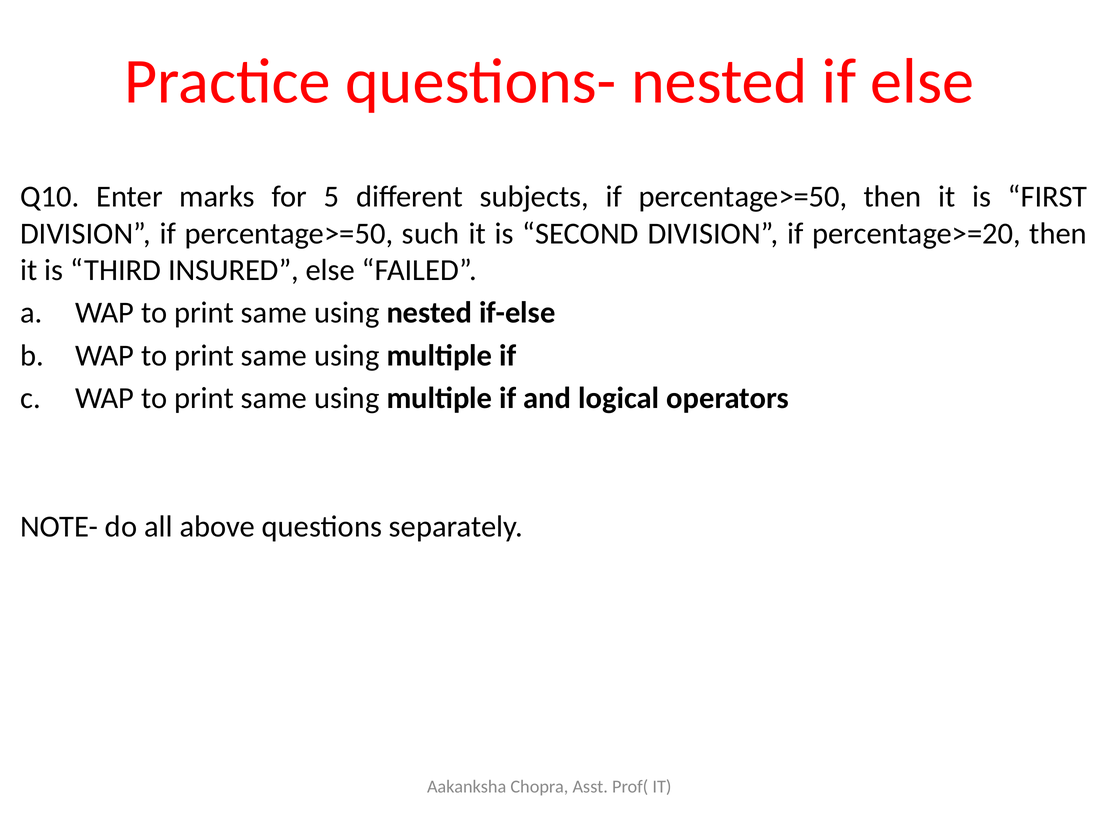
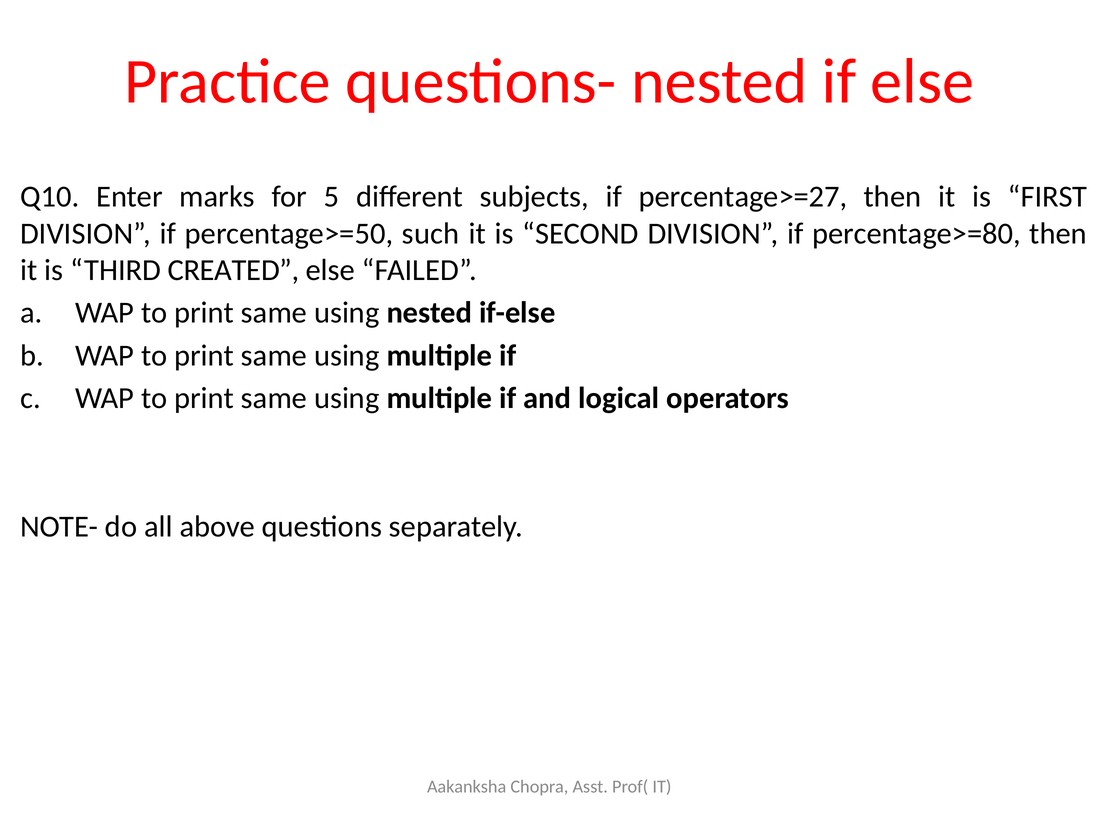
subjects if percentage>=50: percentage>=50 -> percentage>=27
percentage>=20: percentage>=20 -> percentage>=80
INSURED: INSURED -> CREATED
